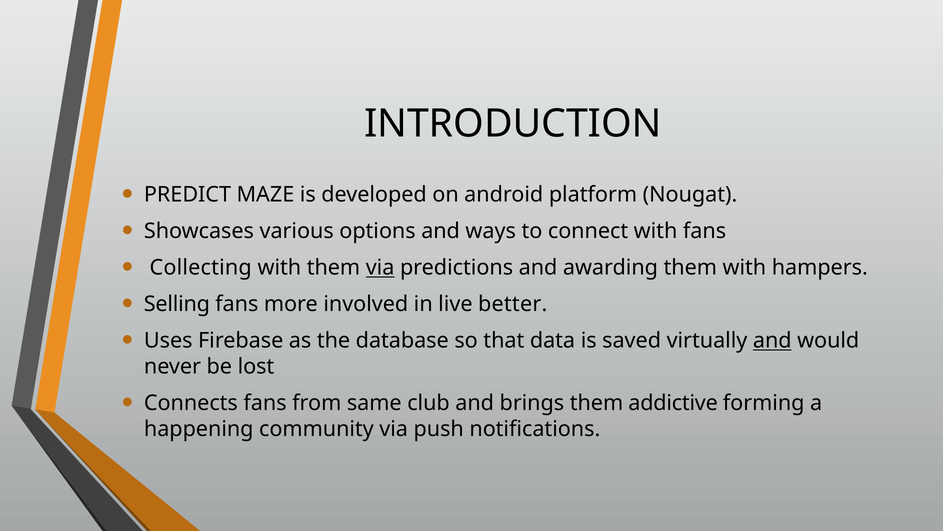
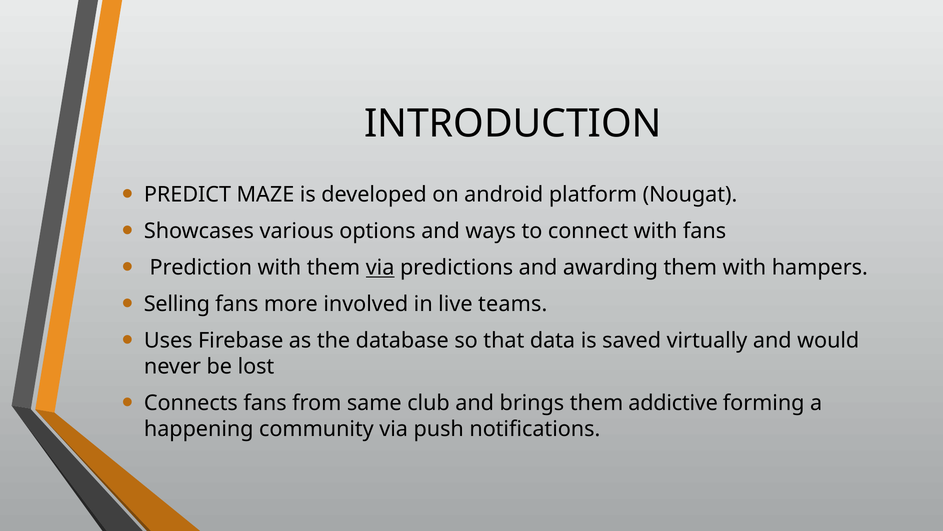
Collecting: Collecting -> Prediction
better: better -> teams
and at (772, 340) underline: present -> none
